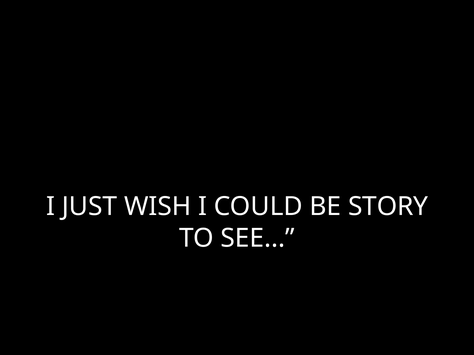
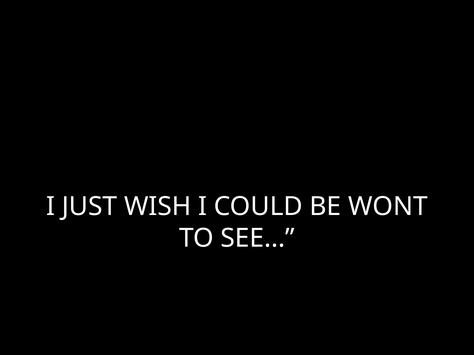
STORY: STORY -> WONT
